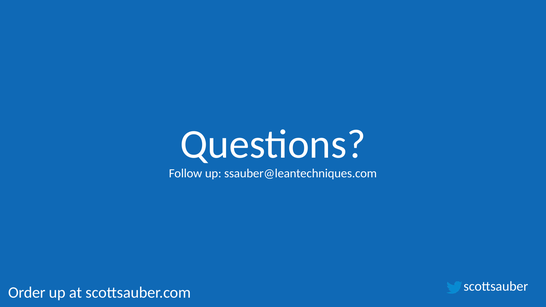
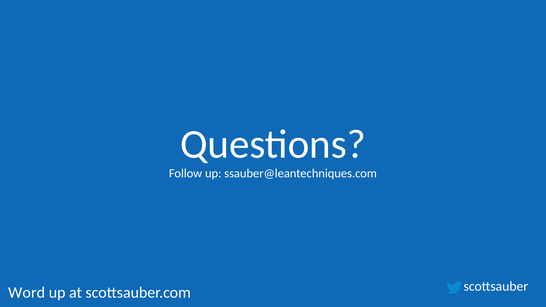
Order: Order -> Word
